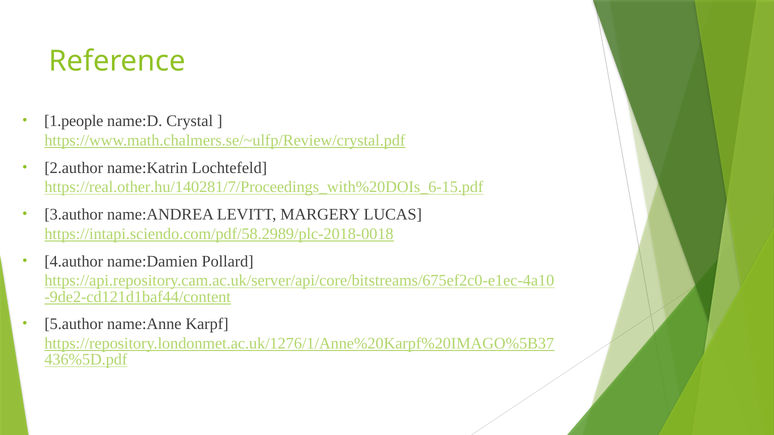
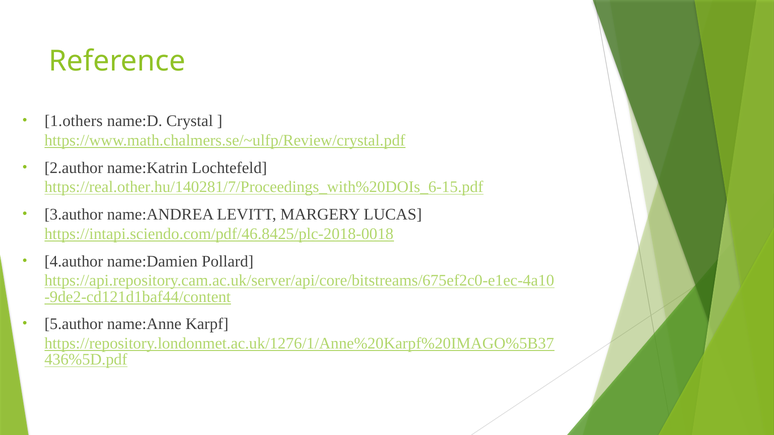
1.people: 1.people -> 1.others
https://intapi.sciendo.com/pdf/58.2989/plc-2018-0018: https://intapi.sciendo.com/pdf/58.2989/plc-2018-0018 -> https://intapi.sciendo.com/pdf/46.8425/plc-2018-0018
